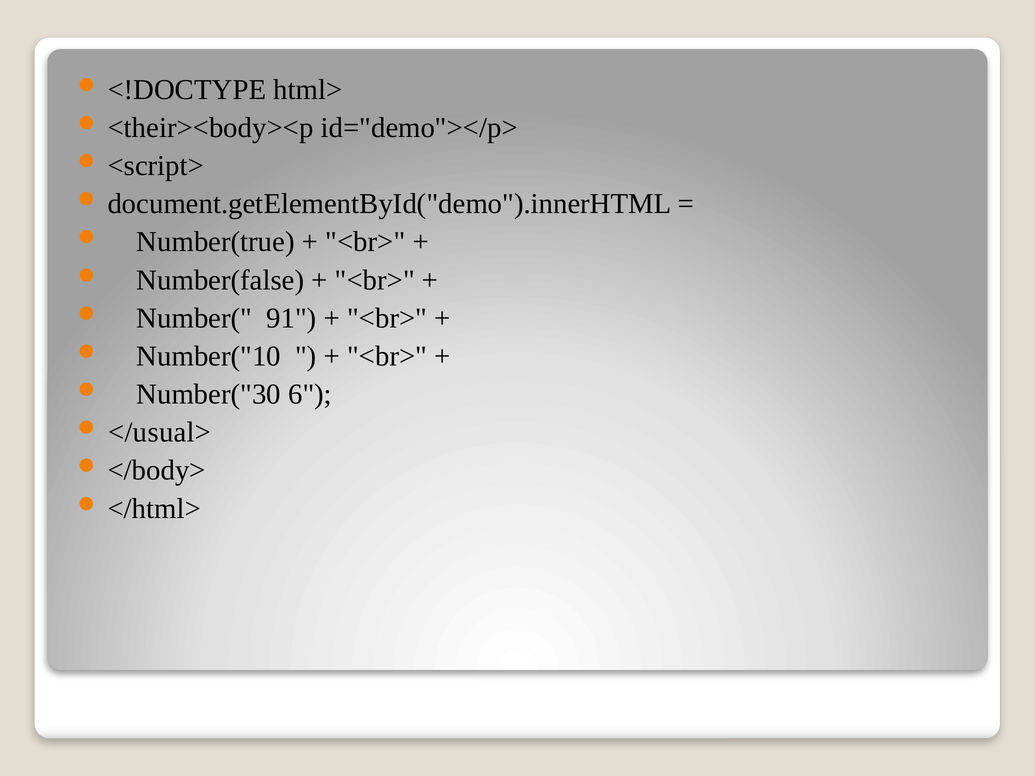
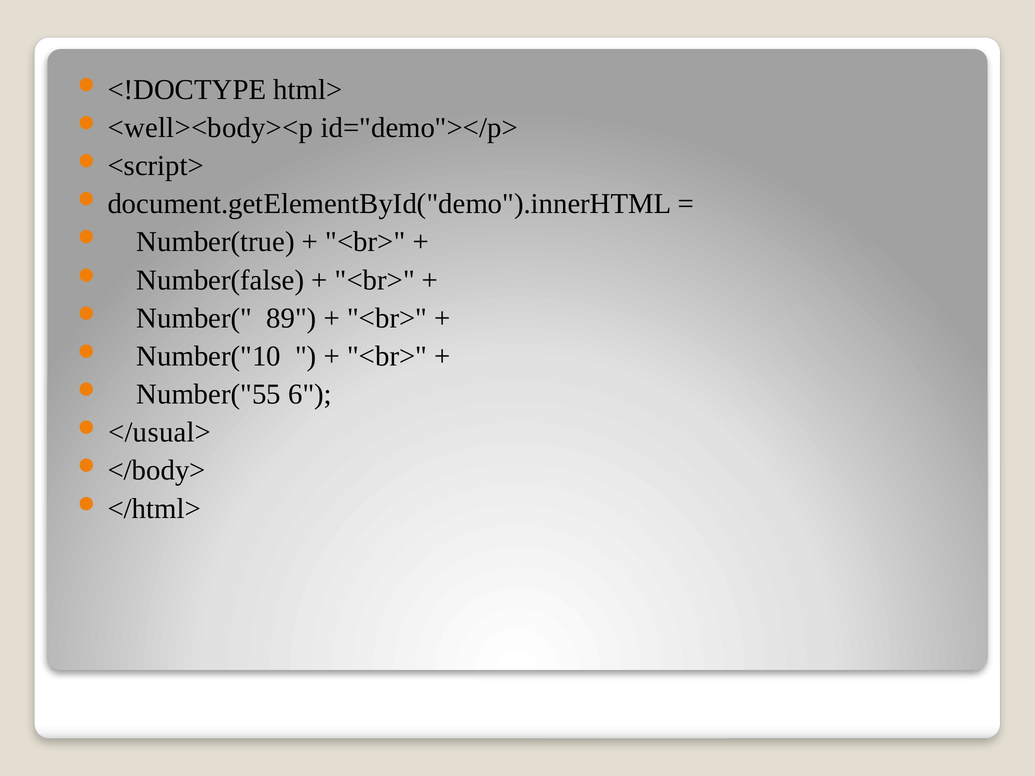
<their><body><p: <their><body><p -> <well><body><p
91: 91 -> 89
Number("30: Number("30 -> Number("55
